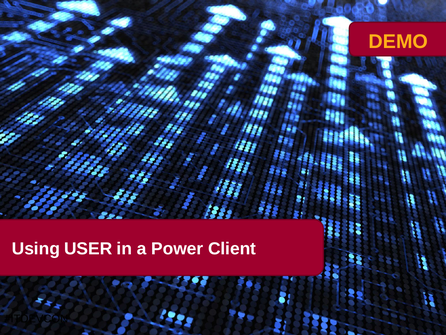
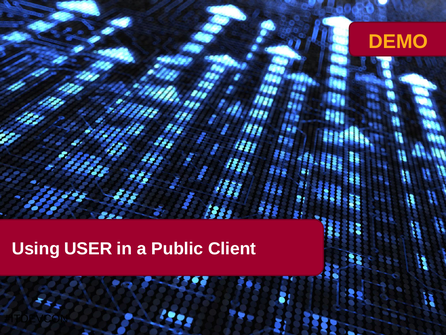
Power: Power -> Public
